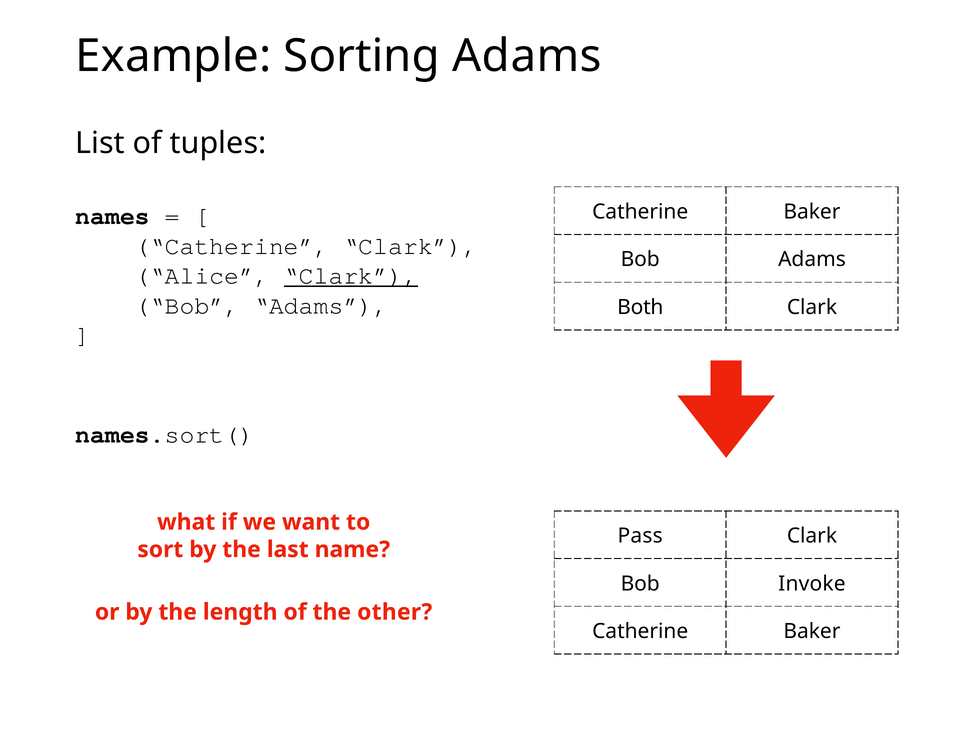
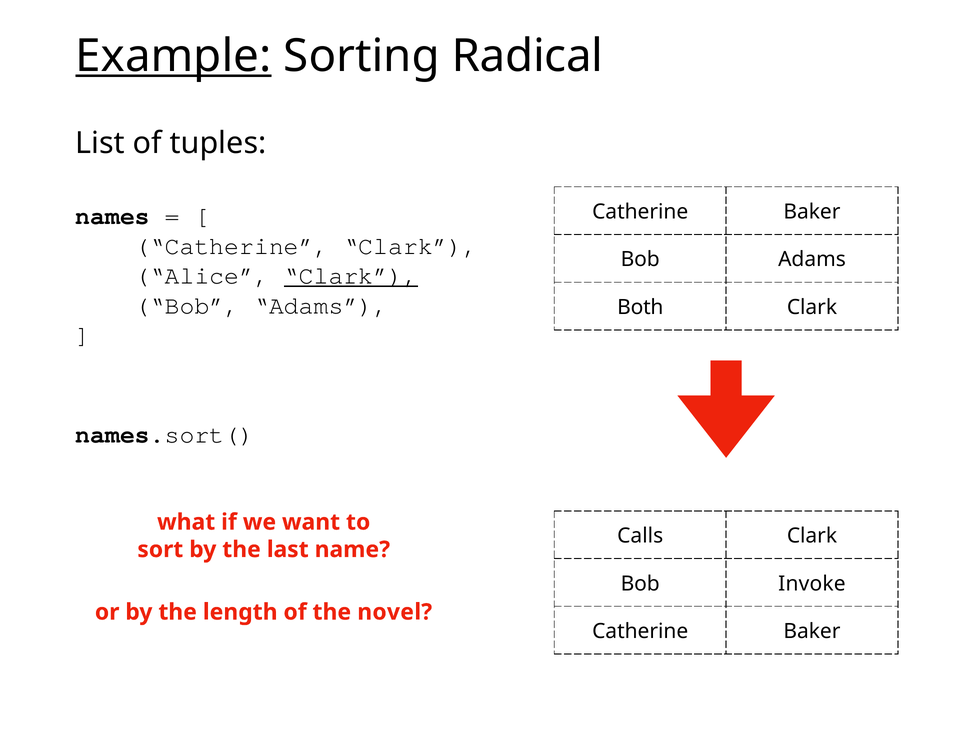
Example underline: none -> present
Sorting Adams: Adams -> Radical
Pass: Pass -> Calls
other: other -> novel
